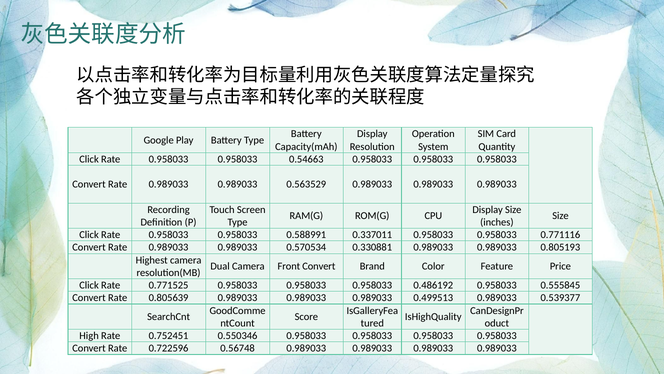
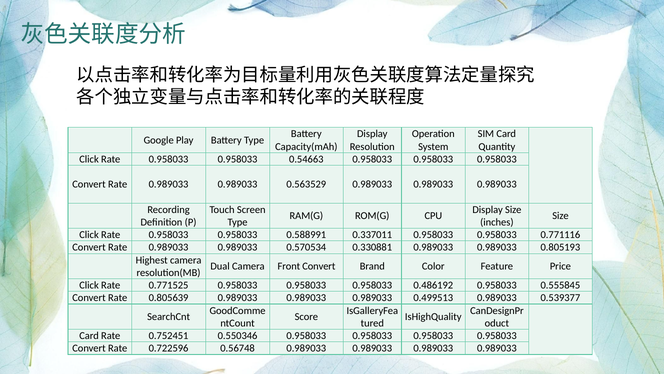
High at (89, 335): High -> Card
